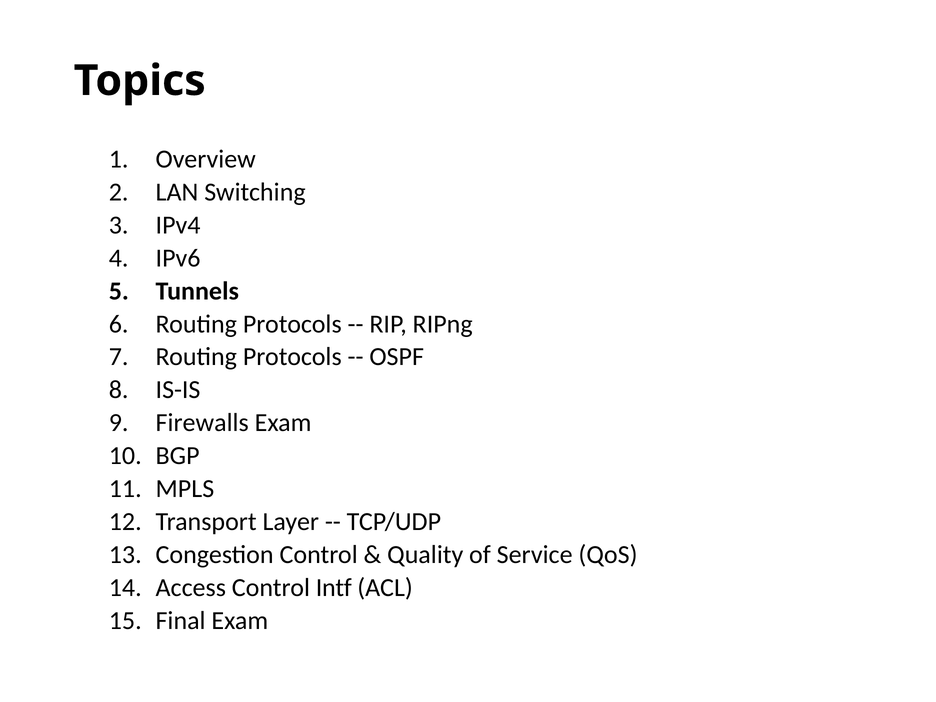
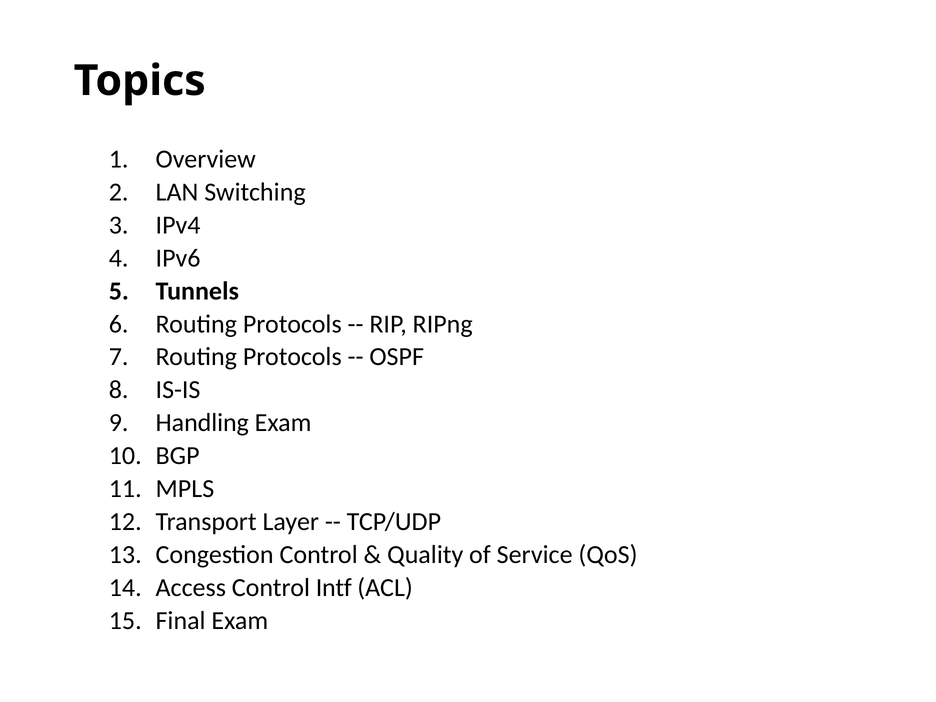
Firewalls: Firewalls -> Handling
